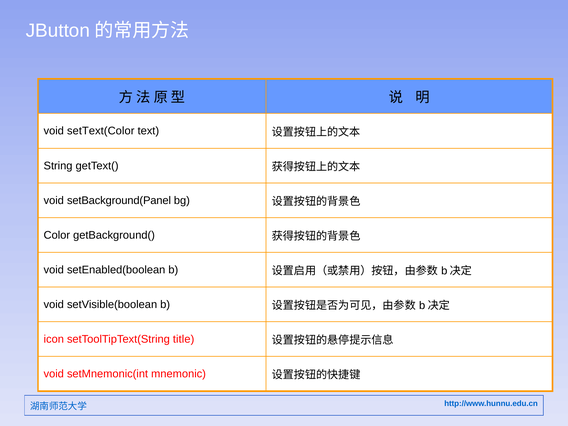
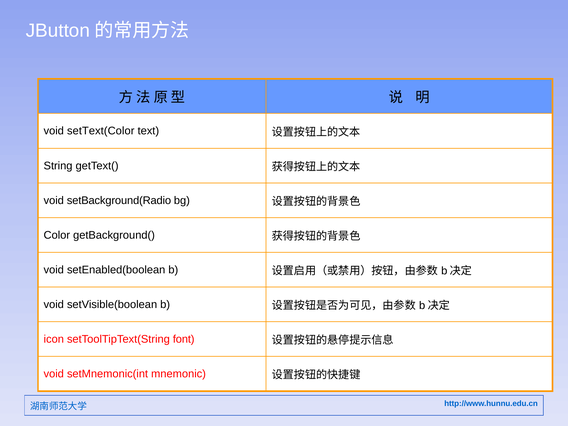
setBackground(Panel: setBackground(Panel -> setBackground(Radio
title: title -> font
